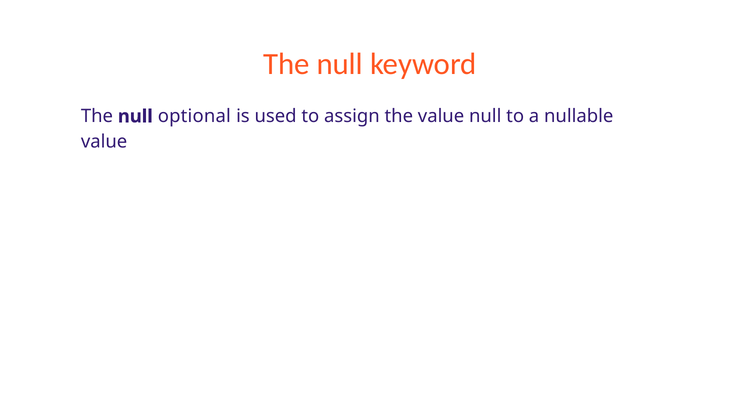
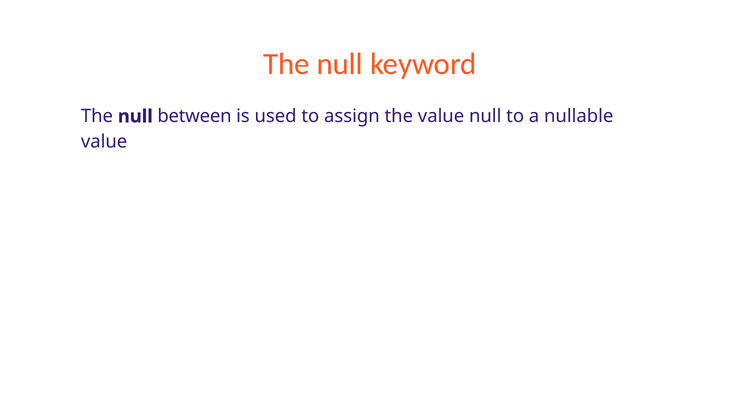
optional: optional -> between
